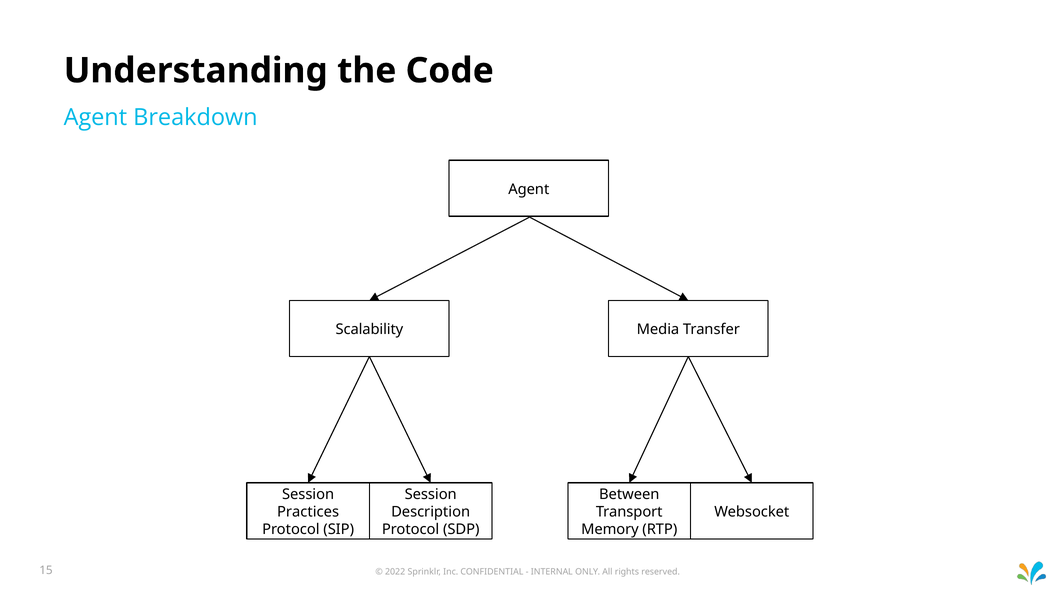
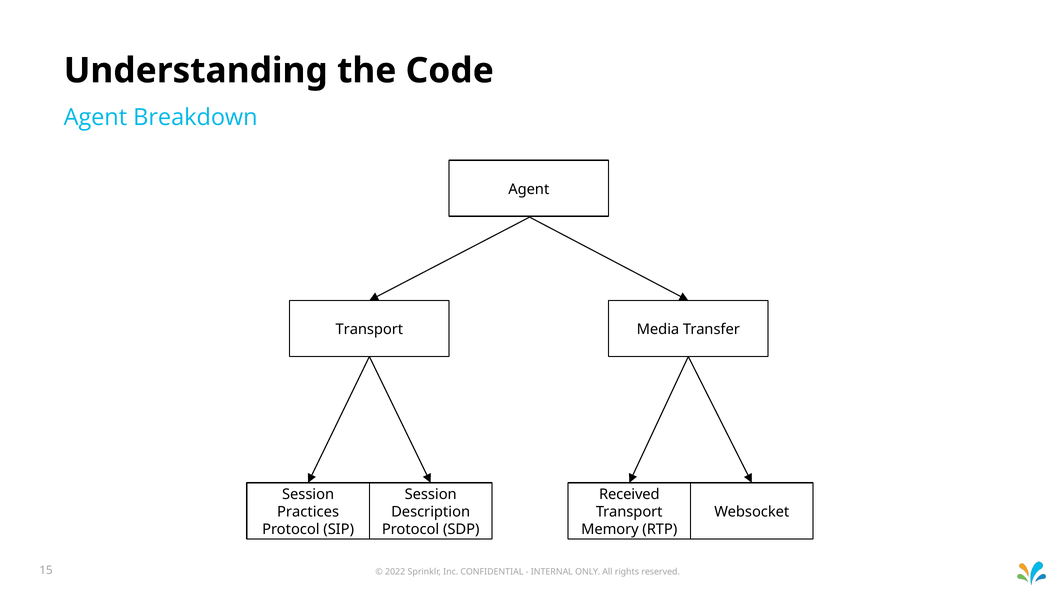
Scalability at (369, 330): Scalability -> Transport
Between: Between -> Received
